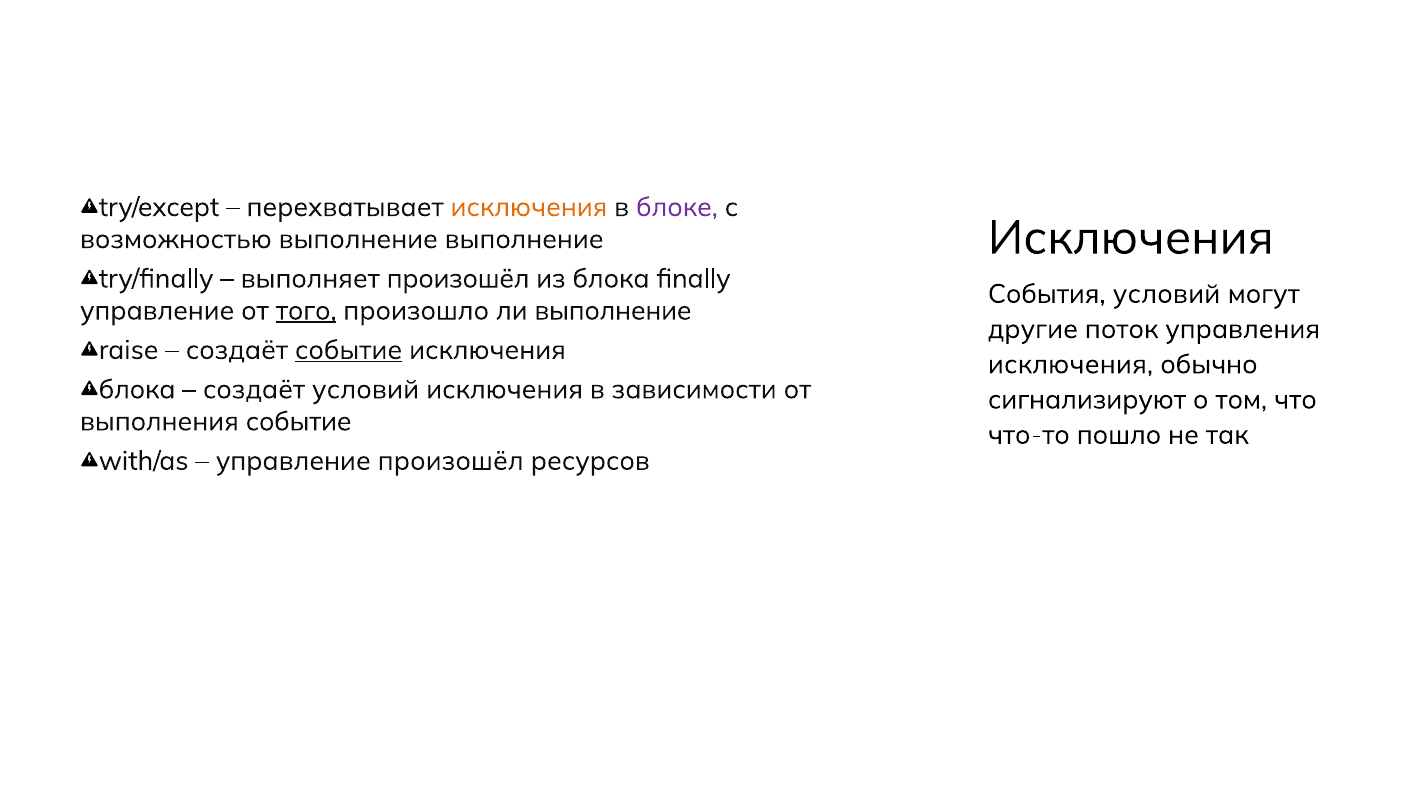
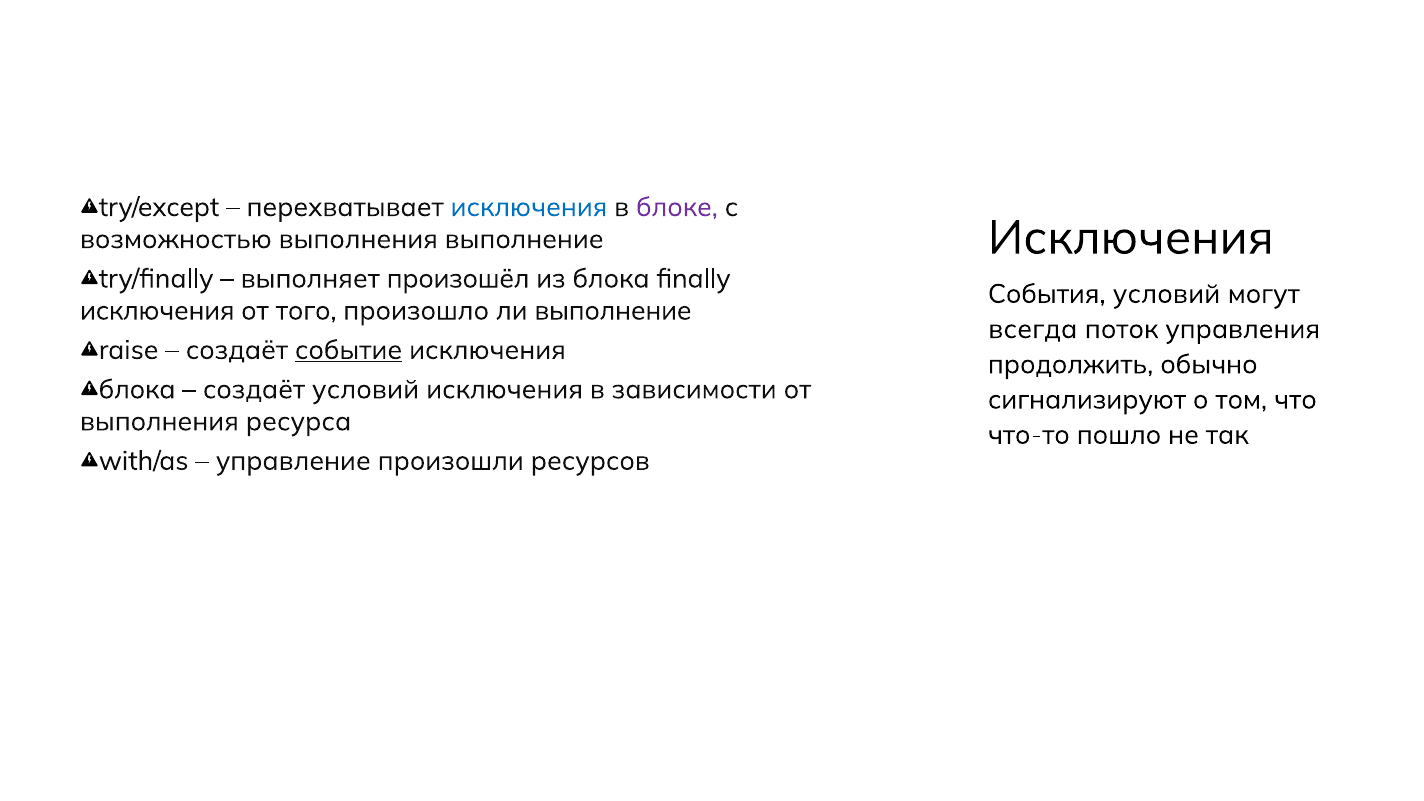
исключения at (529, 207) colour: orange -> blue
возможностью выполнение: выполнение -> выполнения
управление at (157, 311): управление -> исключения
того underline: present -> none
другие: другие -> всегда
исключения at (1070, 364): исключения -> продолжить
выполнения событие: событие -> ресурса
управление произошёл: произошёл -> произошли
